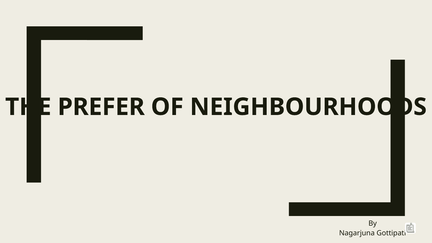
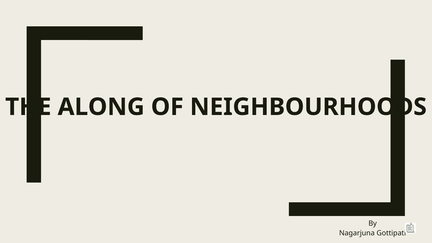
PREFER: PREFER -> ALONG
